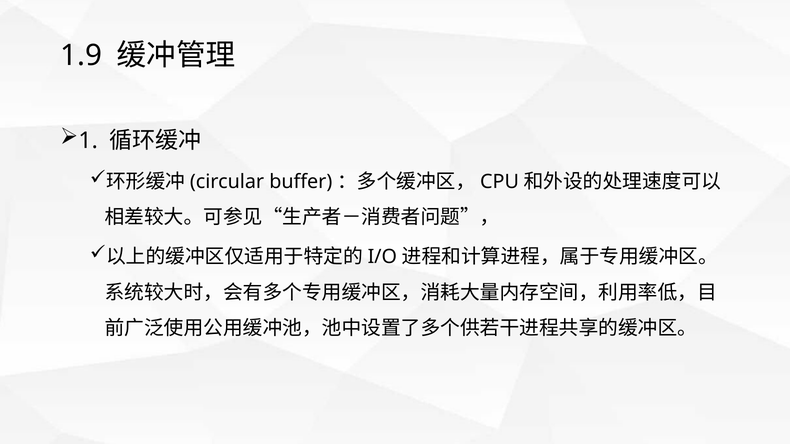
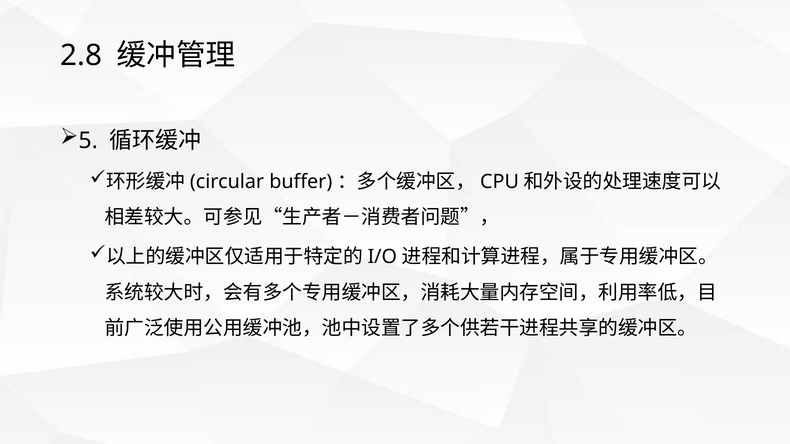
1.9: 1.9 -> 2.8
1: 1 -> 5
